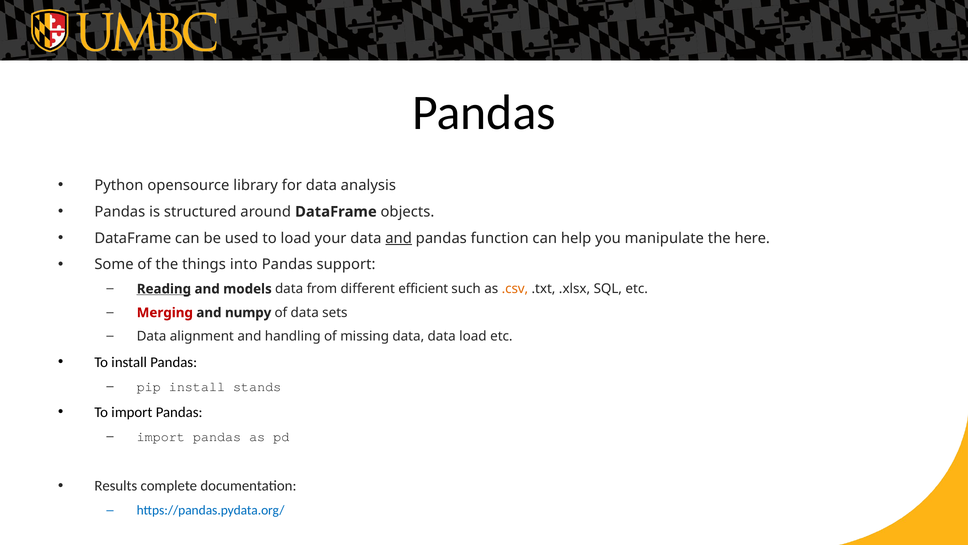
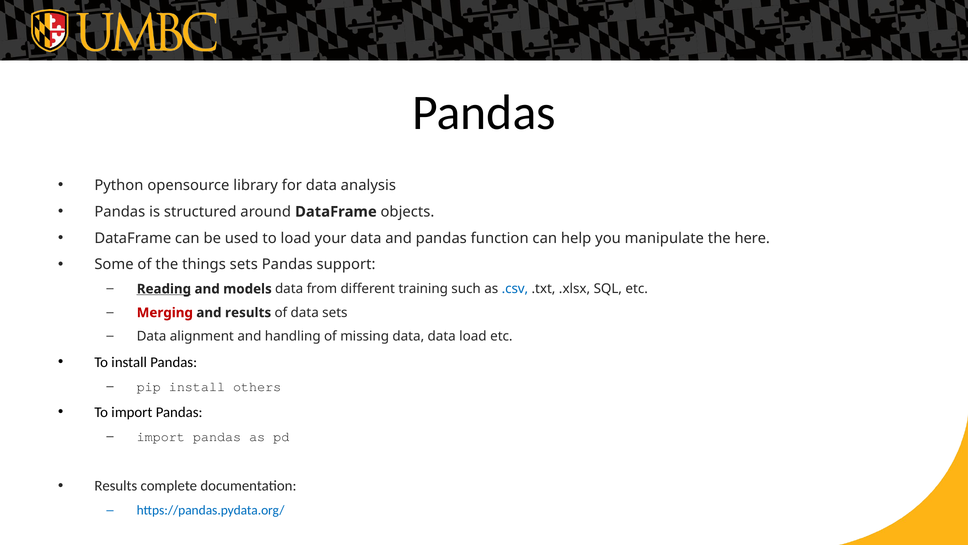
and at (399, 238) underline: present -> none
things into: into -> sets
efficient: efficient -> training
.csv colour: orange -> blue
and numpy: numpy -> results
stands: stands -> others
